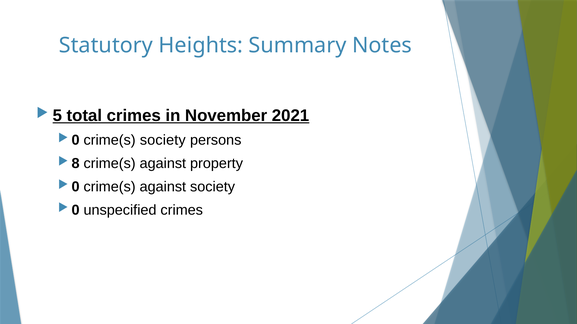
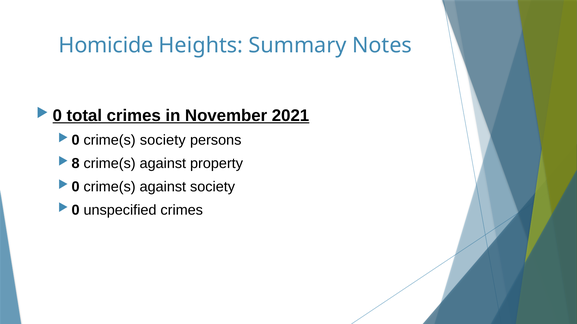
Statutory: Statutory -> Homicide
5: 5 -> 0
